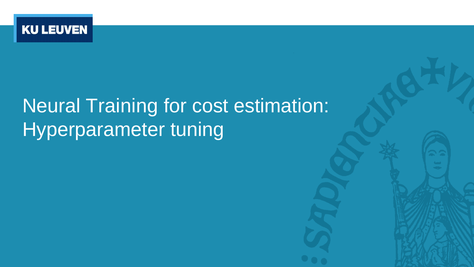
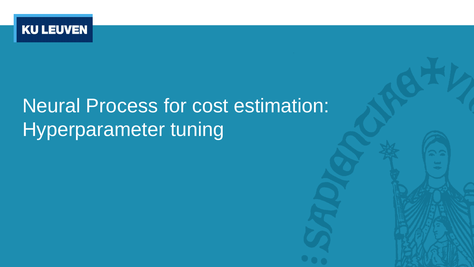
Training: Training -> Process
